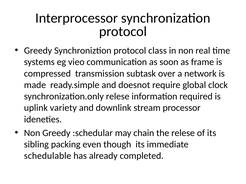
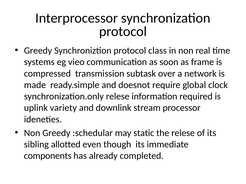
chain: chain -> static
packing: packing -> allotted
schedulable: schedulable -> components
